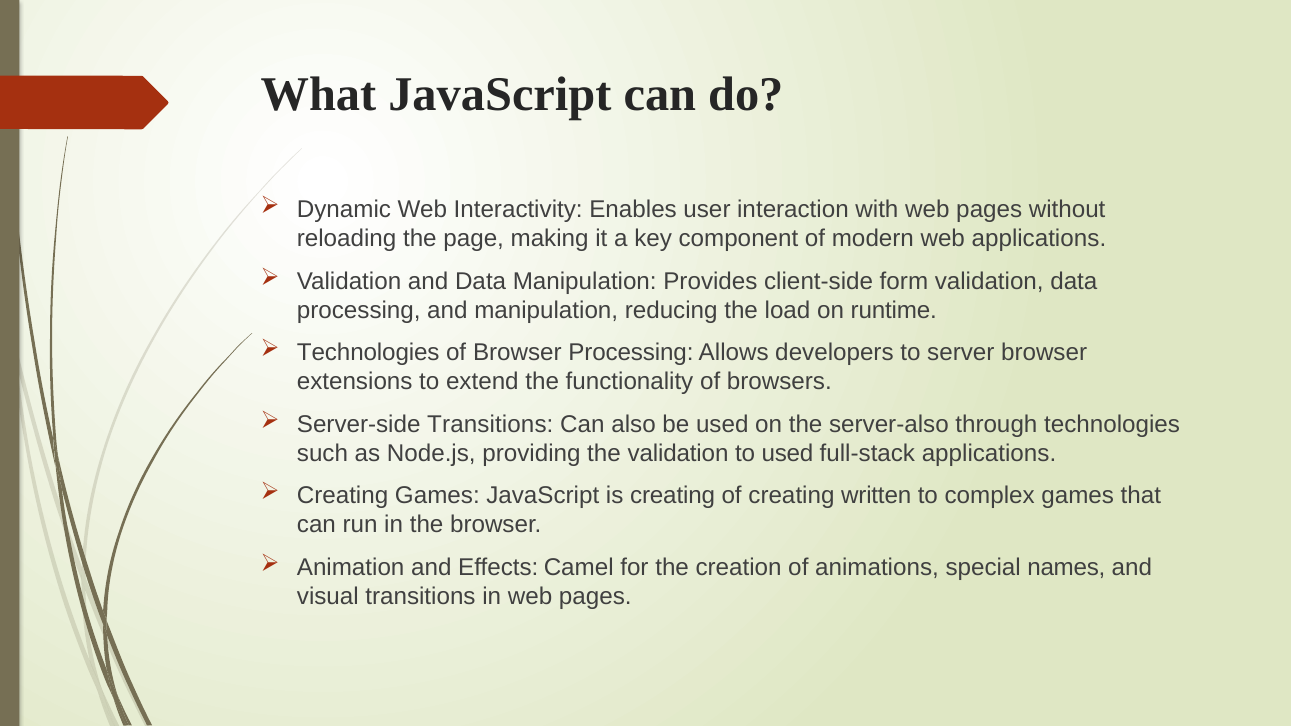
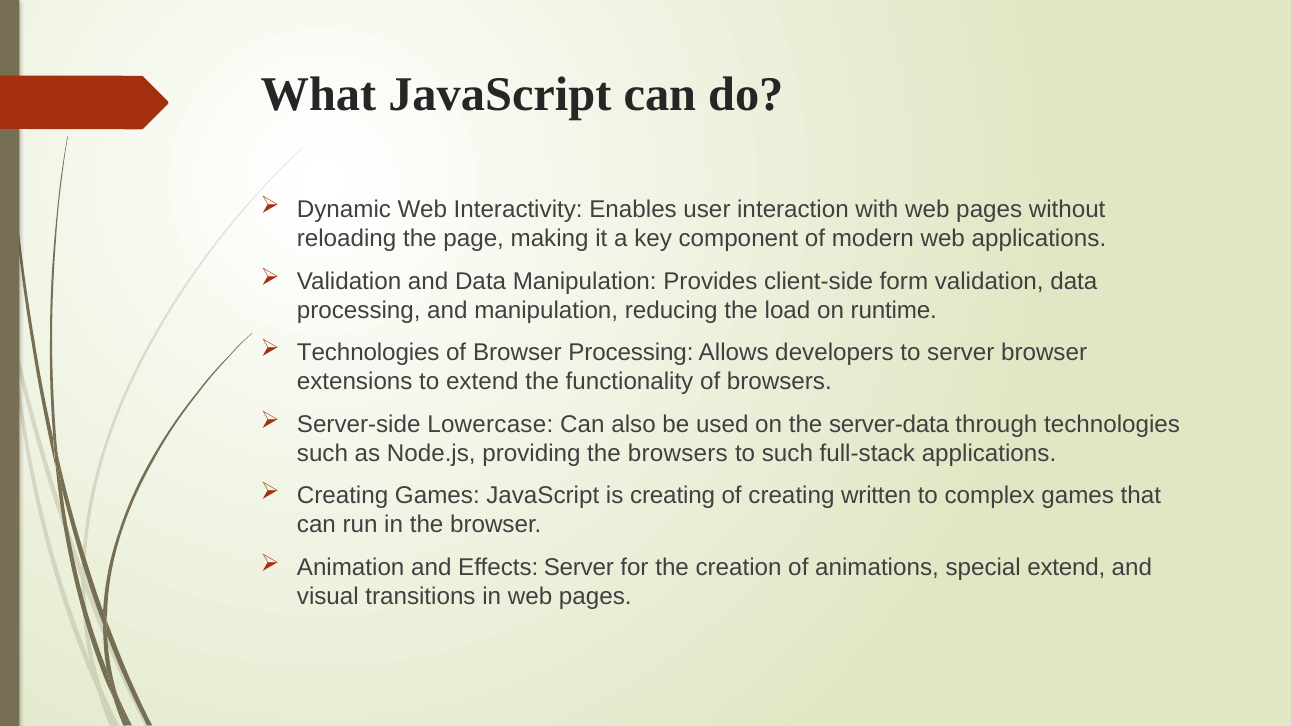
Server-side Transitions: Transitions -> Lowercase
server-also: server-also -> server-data
the validation: validation -> browsers
to used: used -> such
Effects Camel: Camel -> Server
special names: names -> extend
